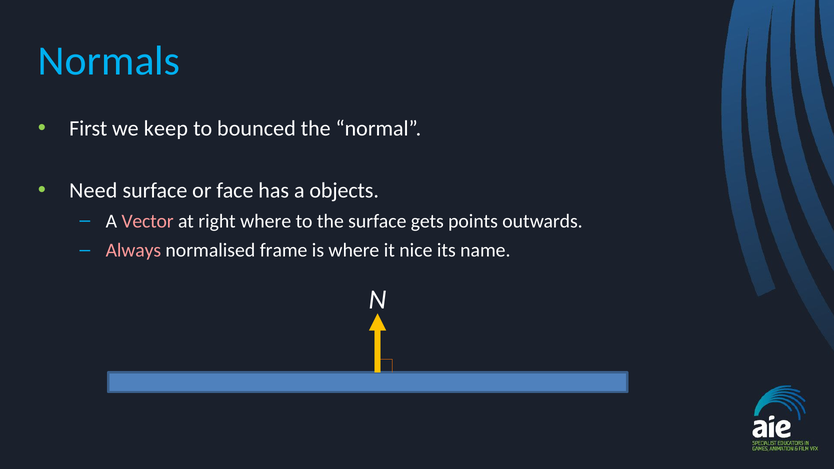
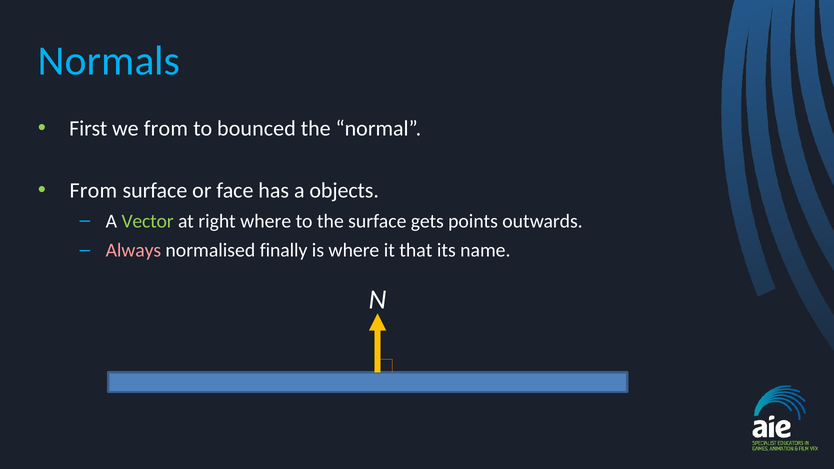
we keep: keep -> from
Need at (93, 191): Need -> From
Vector colour: pink -> light green
frame: frame -> finally
nice: nice -> that
